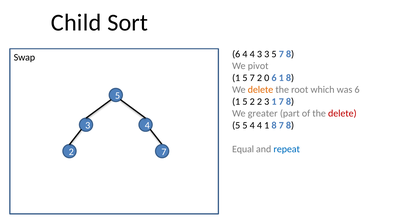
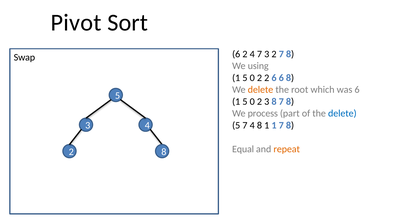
Child: Child -> Pivot
6 4: 4 -> 2
4 3: 3 -> 7
3 5: 5 -> 2
pivot: pivot -> using
7 at (252, 78): 7 -> 0
2 0: 0 -> 2
1 at (281, 78): 1 -> 6
2 at (252, 102): 2 -> 0
3 1: 1 -> 8
greater: greater -> process
delete at (342, 114) colour: red -> blue
5 5: 5 -> 7
4 at (259, 126): 4 -> 8
8 at (274, 126): 8 -> 1
repeat colour: blue -> orange
2 7: 7 -> 8
